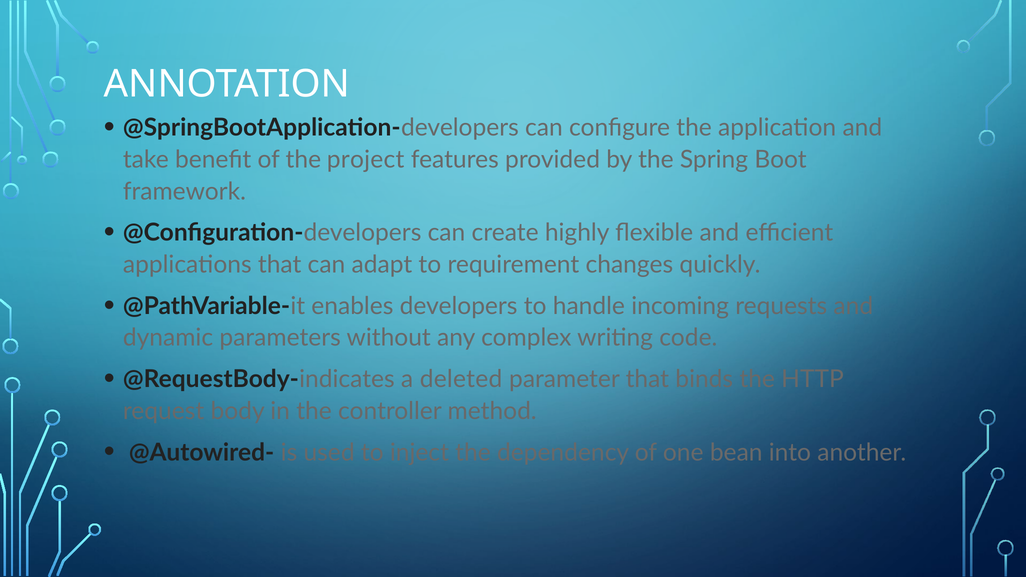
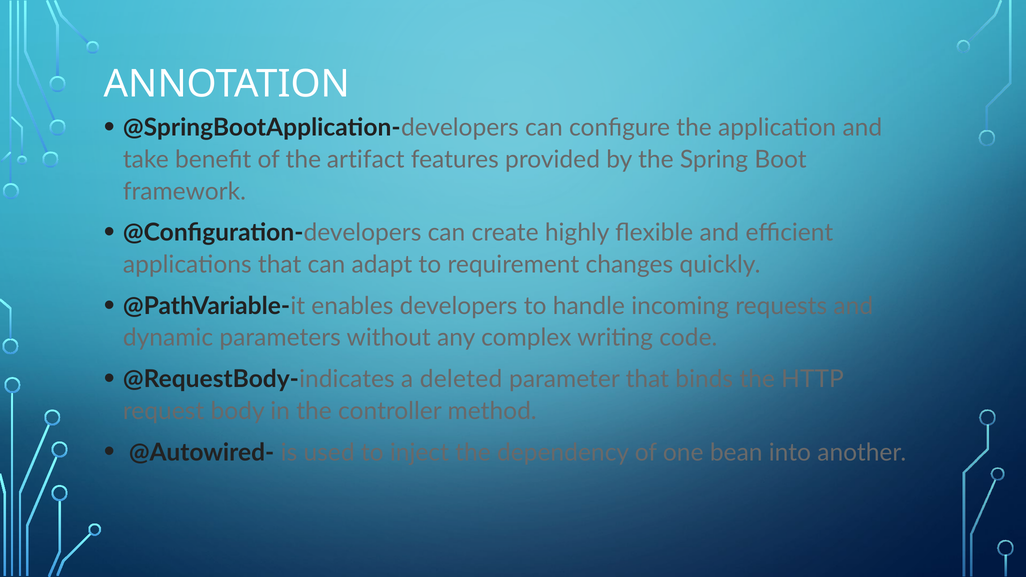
project: project -> artifact
